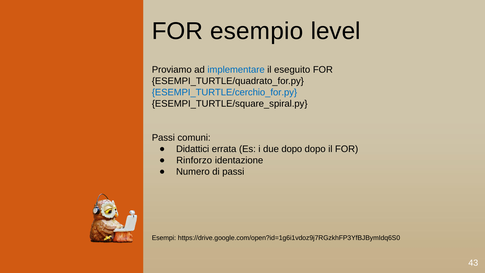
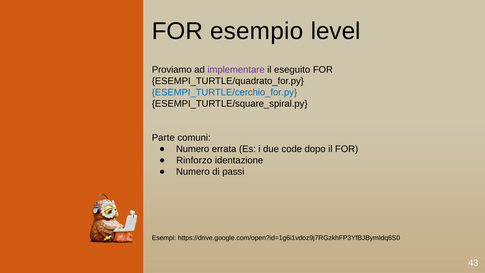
implementare colour: blue -> purple
Passi at (163, 138): Passi -> Parte
Didattici at (193, 149): Didattici -> Numero
due dopo: dopo -> code
